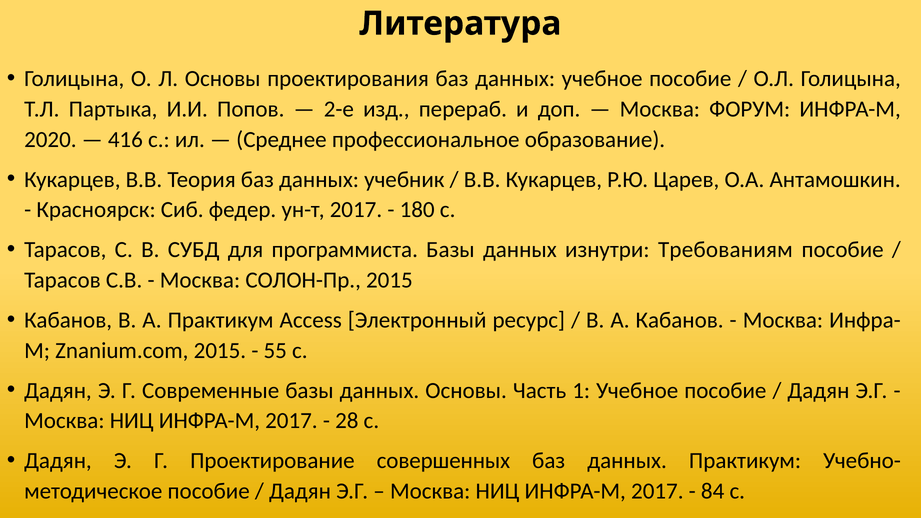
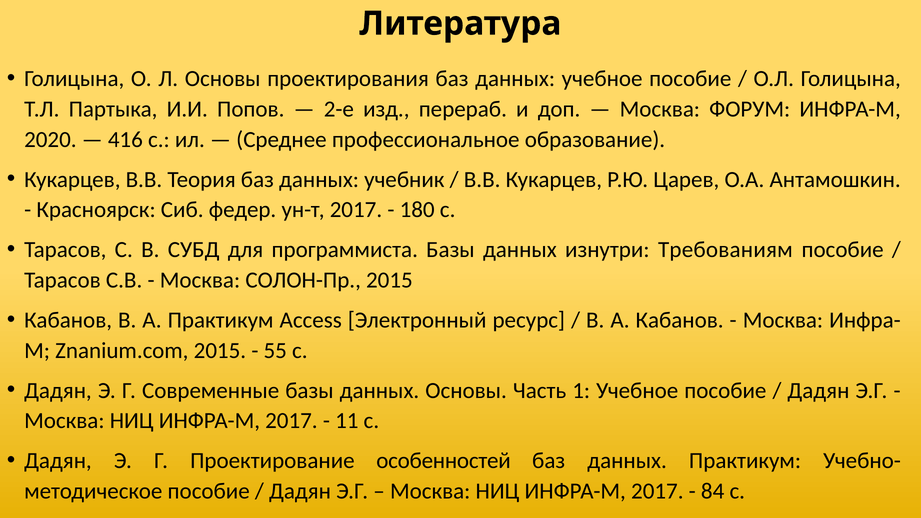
28: 28 -> 11
совершенных: совершенных -> особенностей
